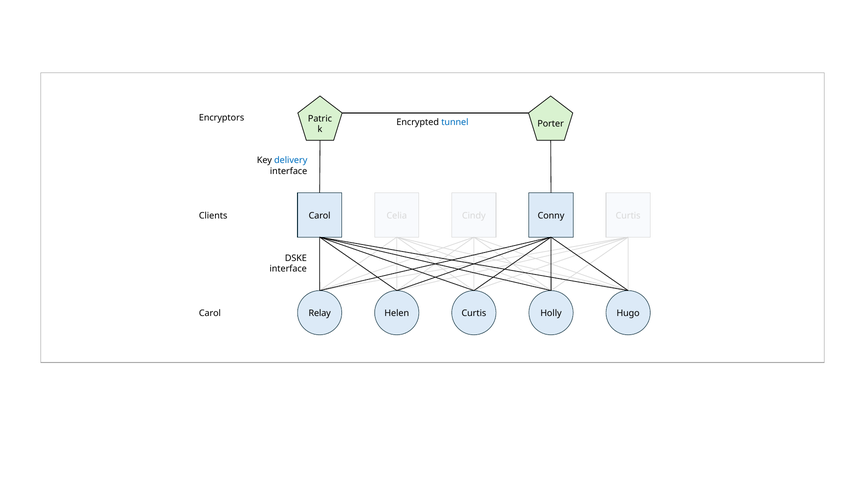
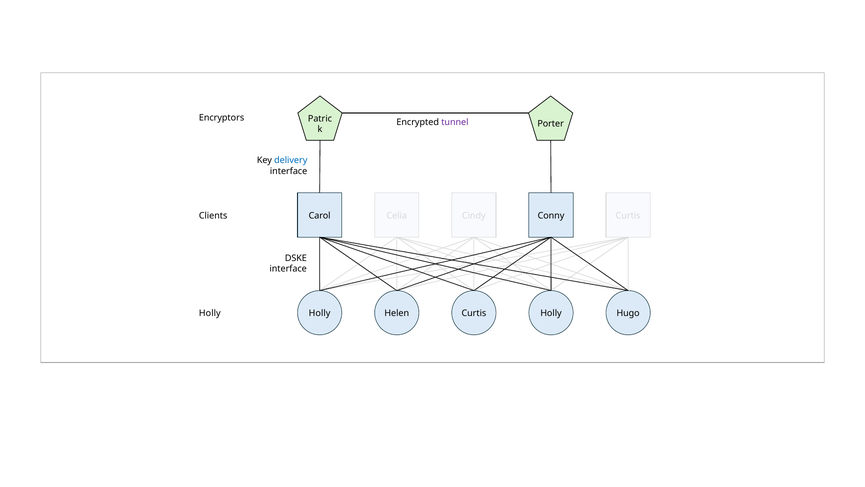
tunnel colour: blue -> purple
Relay at (320, 313): Relay -> Holly
Carol at (210, 313): Carol -> Holly
